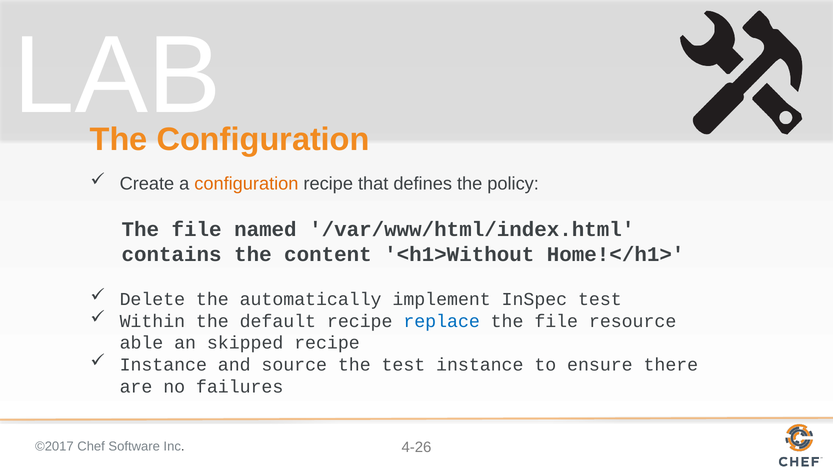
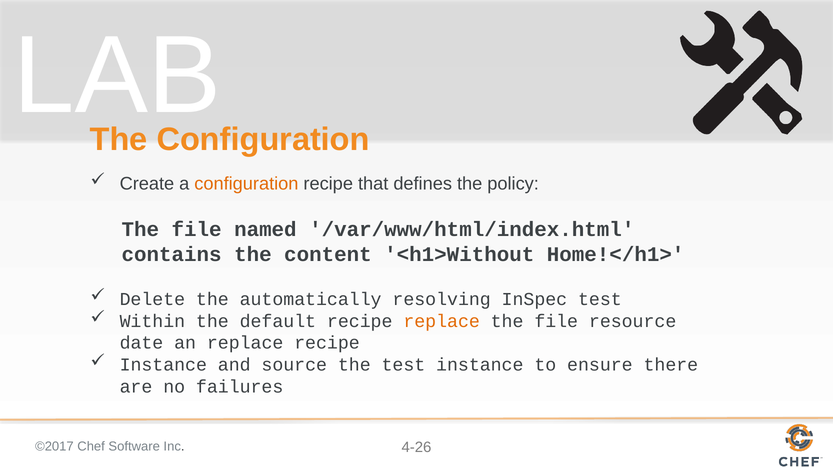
implement: implement -> resolving
replace at (442, 321) colour: blue -> orange
able: able -> date
an skipped: skipped -> replace
